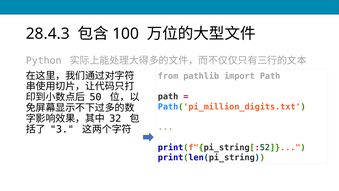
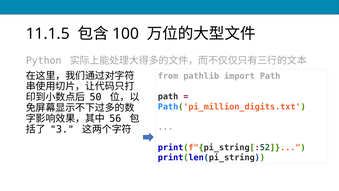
28.4.3: 28.4.3 -> 11.1.5
32: 32 -> 56
